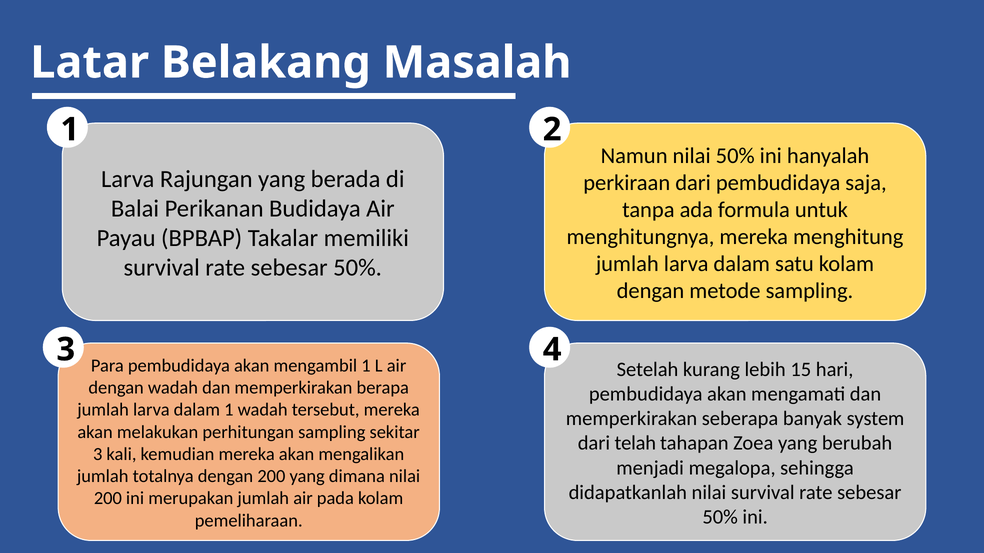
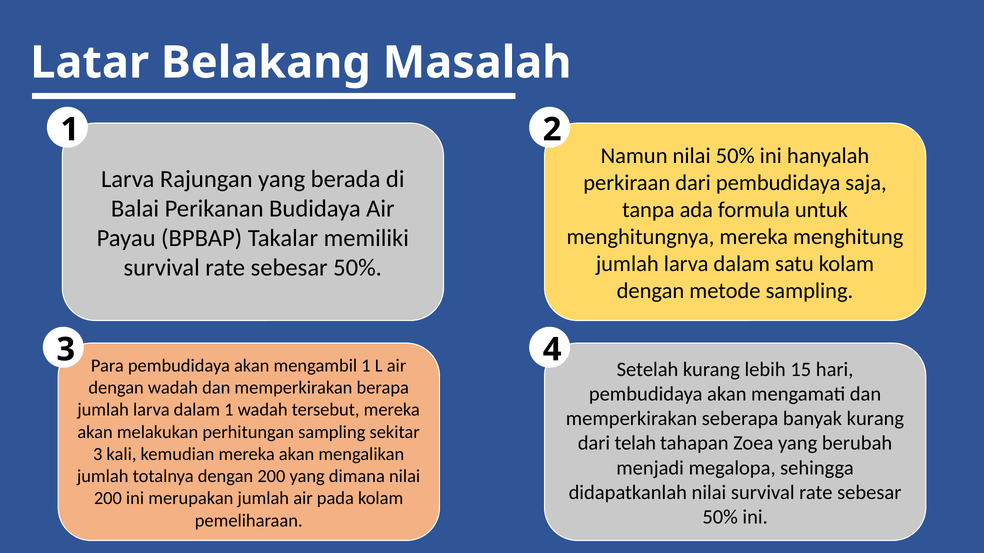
banyak system: system -> kurang
